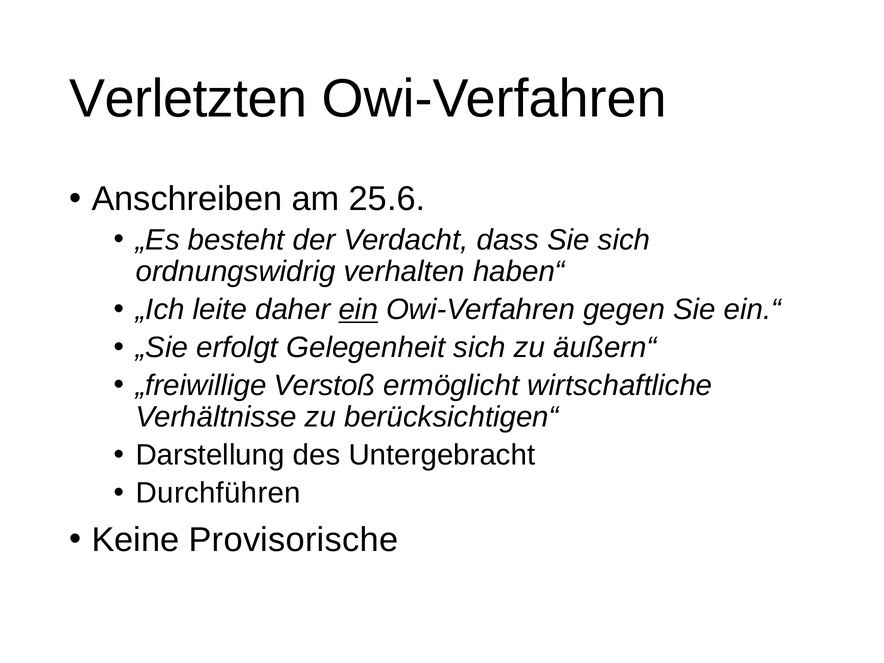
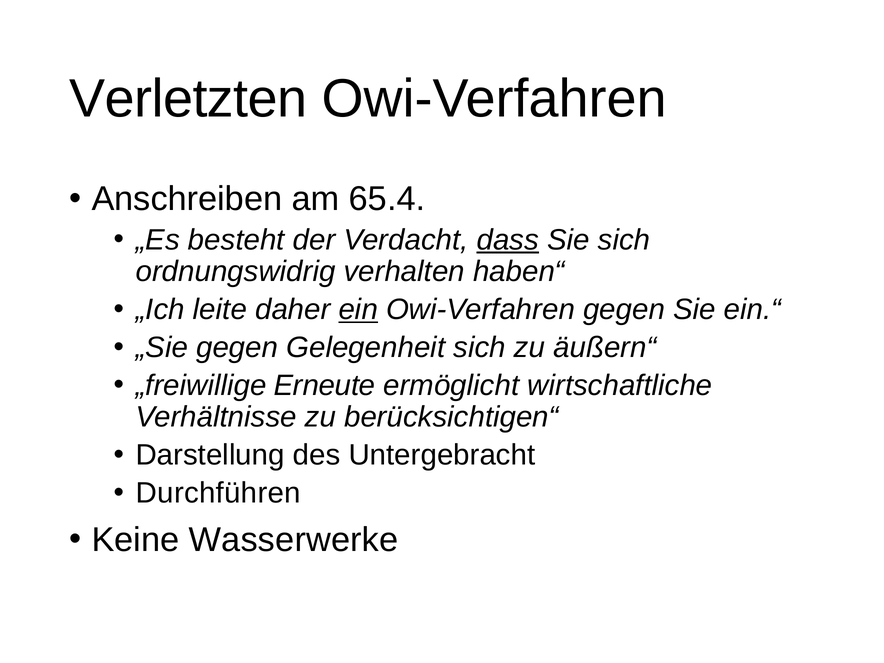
25.6: 25.6 -> 65.4
dass underline: none -> present
„Sie erfolgt: erfolgt -> gegen
Verstoß: Verstoß -> Erneute
Provisorische: Provisorische -> Wasserwerke
